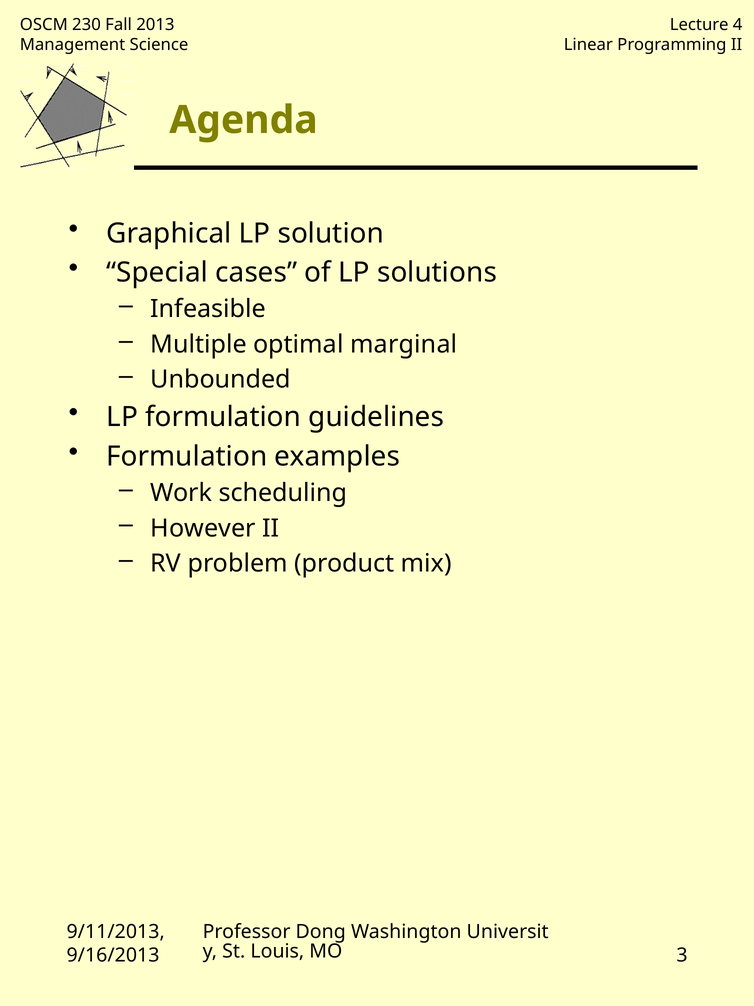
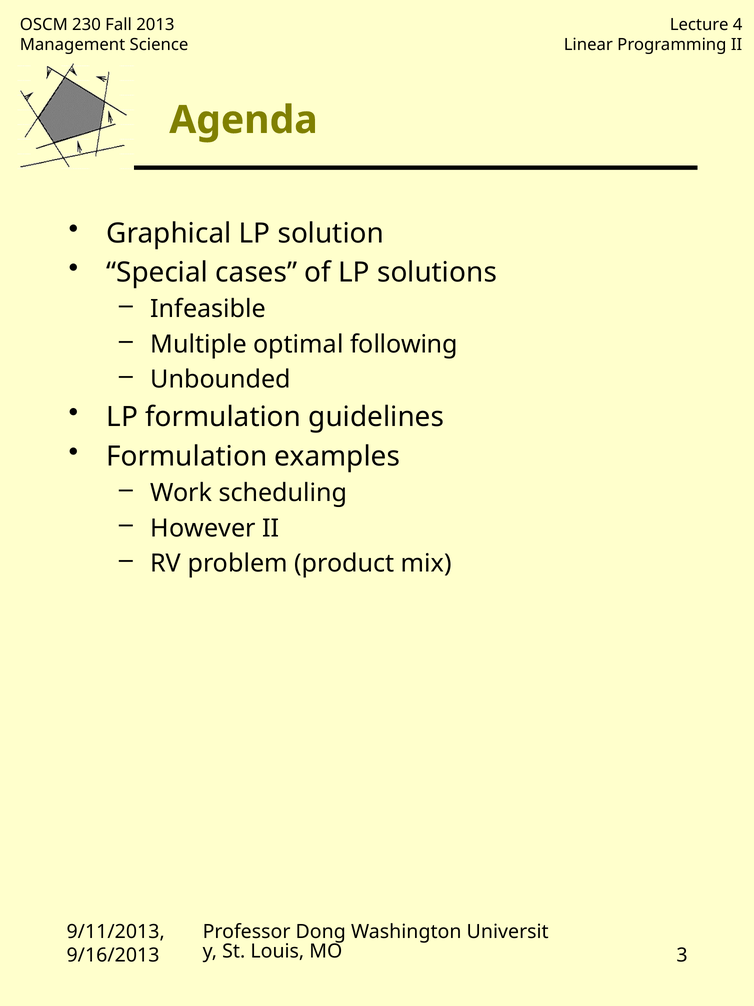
marginal: marginal -> following
